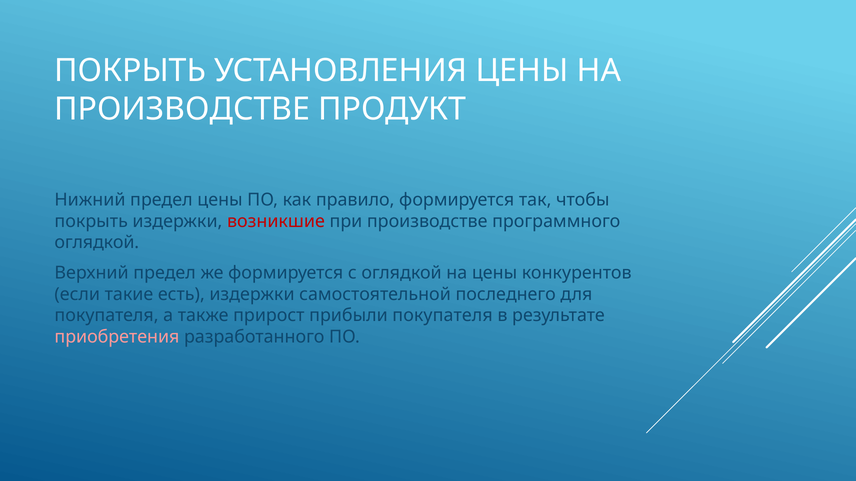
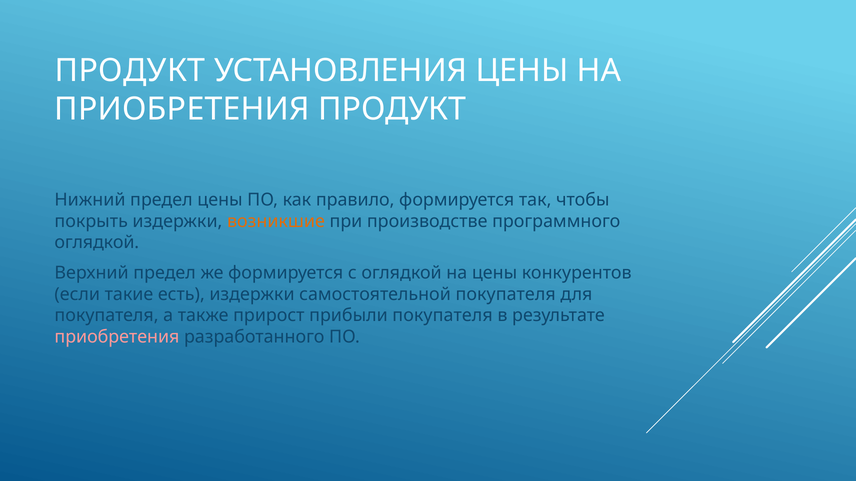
ПОКРЫТЬ at (130, 71): ПОКРЫТЬ -> ПРОДУКТ
ПРОИЗВОДСТВЕ at (182, 109): ПРОИЗВОДСТВЕ -> ПРИОБРЕТЕНИЯ
возникшие colour: red -> orange
самостоятельной последнего: последнего -> покупателя
